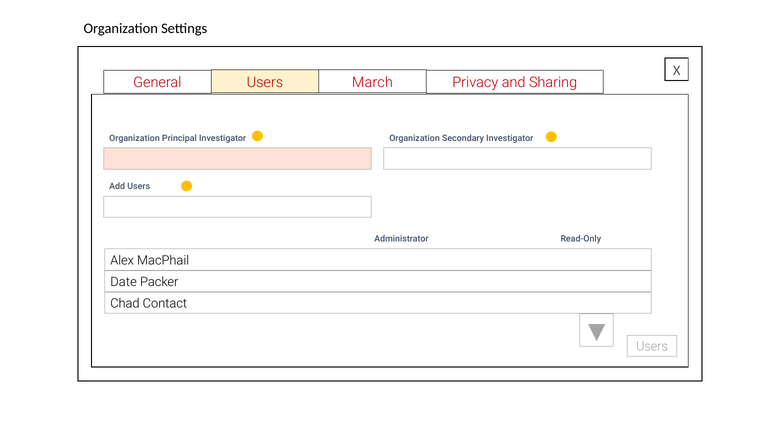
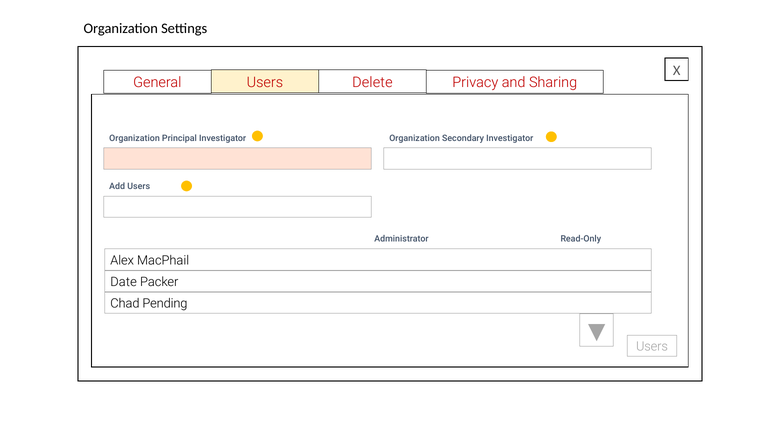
March: March -> Delete
Contact: Contact -> Pending
